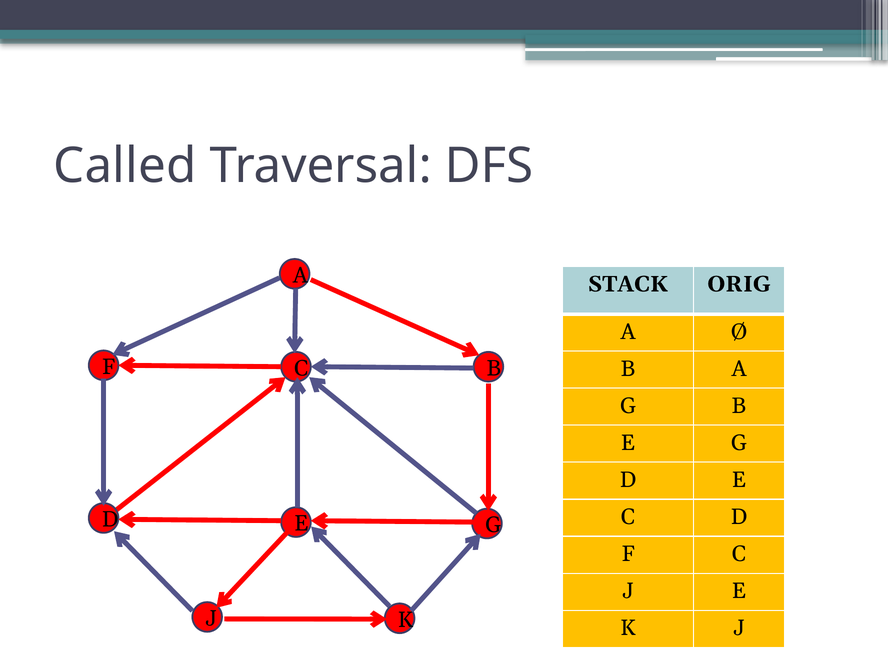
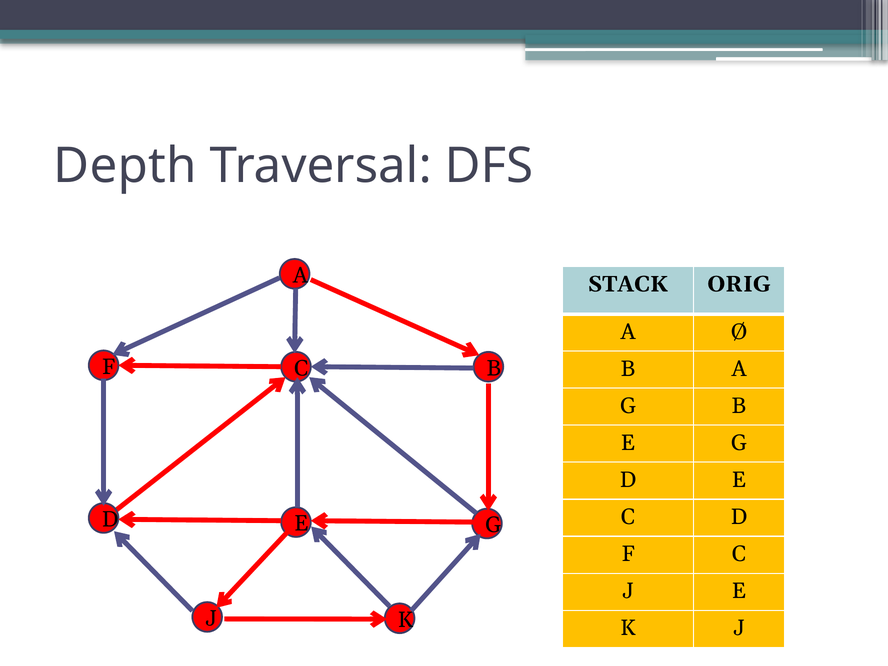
Called: Called -> Depth
